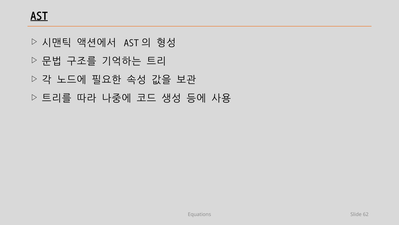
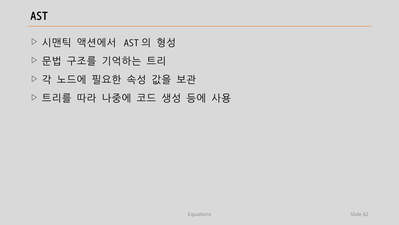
AST underline: present -> none
